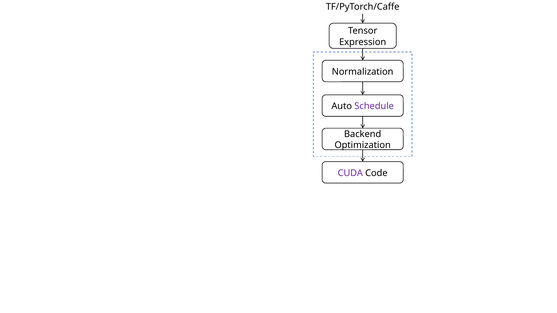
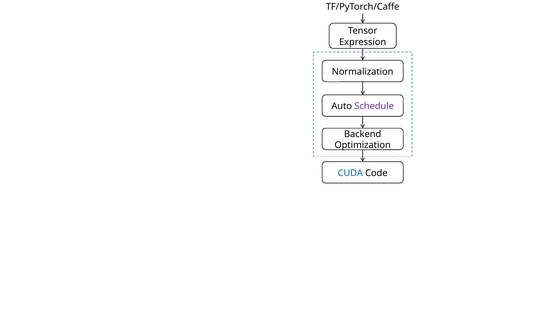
CUDA colour: purple -> blue
